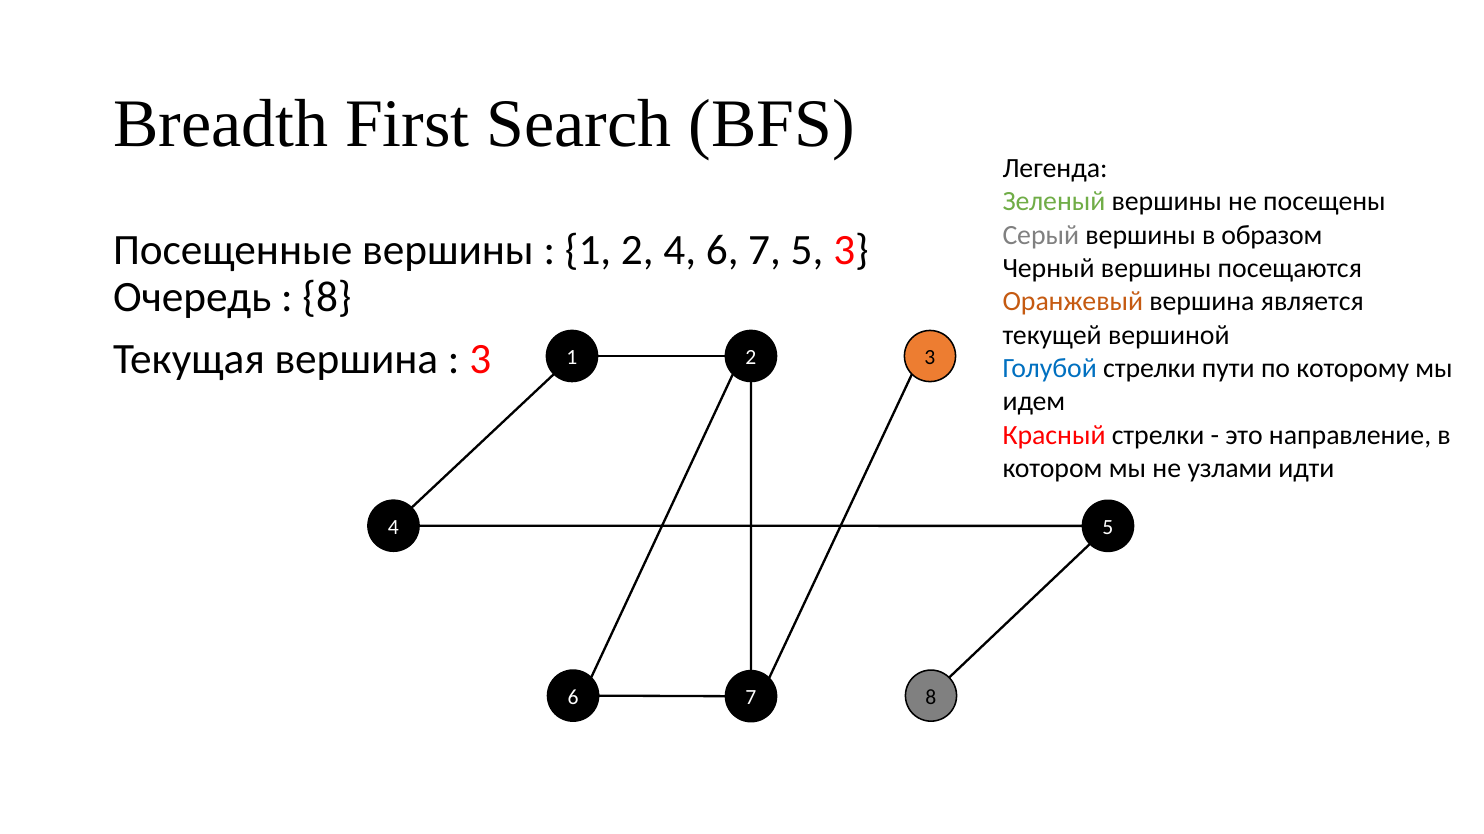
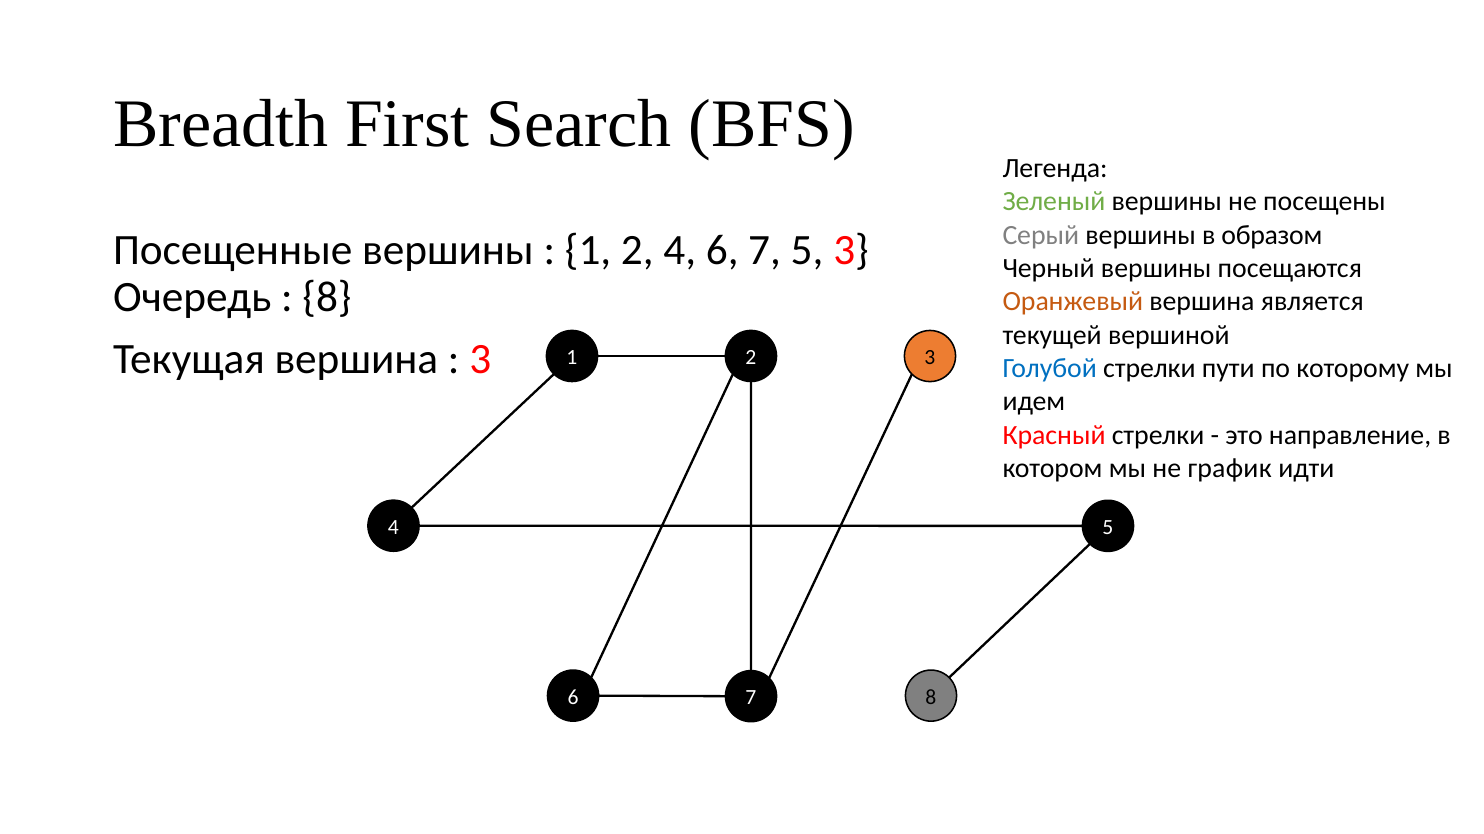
узлами: узлами -> график
